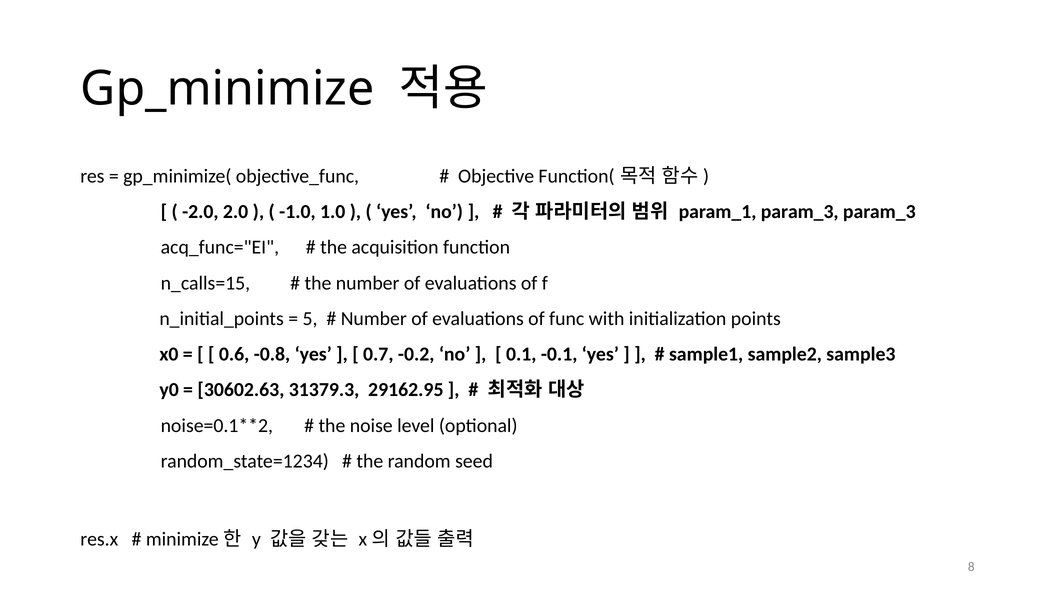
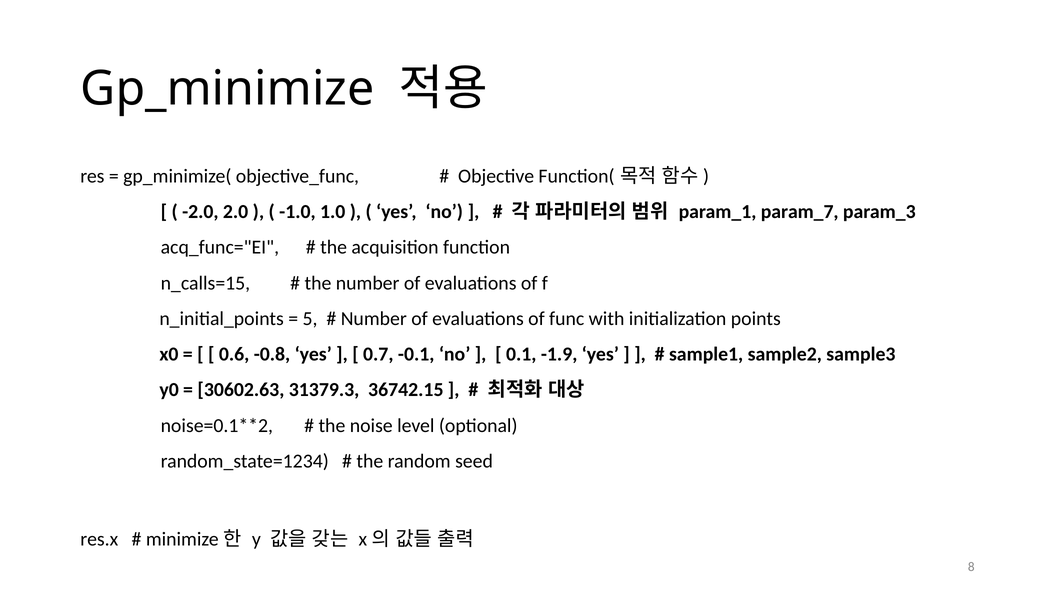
param_1 param_3: param_3 -> param_7
-0.2: -0.2 -> -0.1
-0.1: -0.1 -> -1.9
29162.95: 29162.95 -> 36742.15
